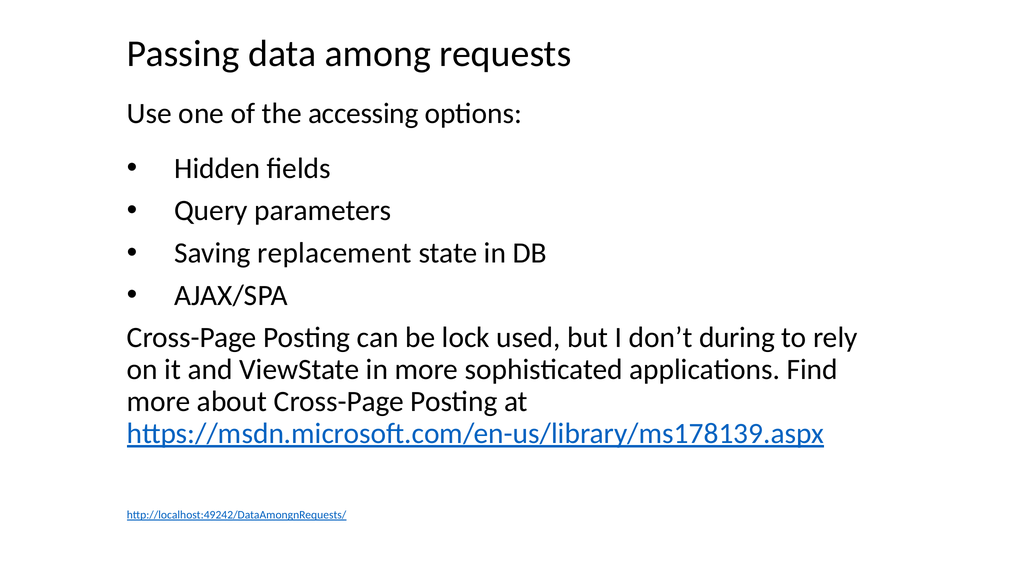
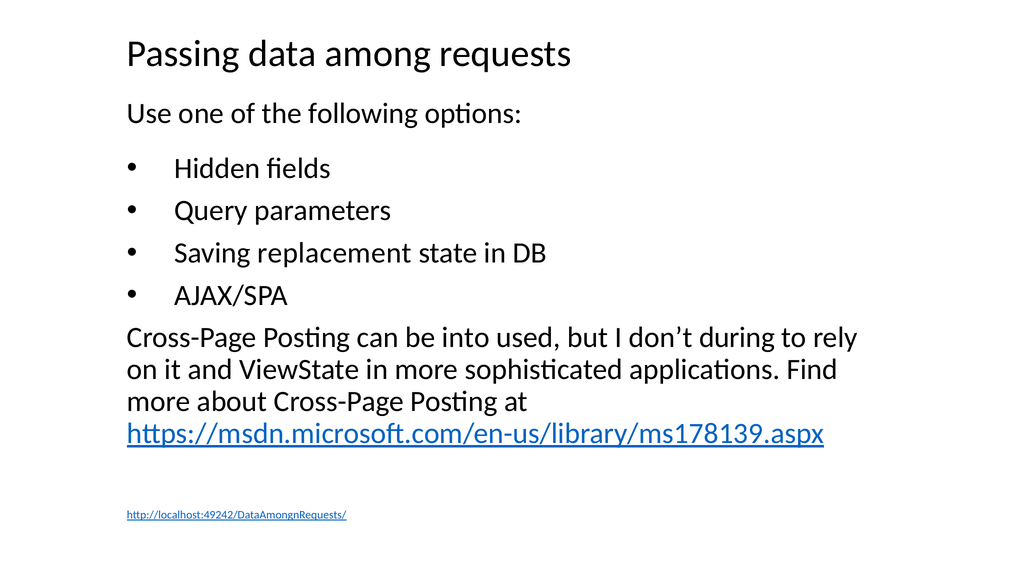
accessing: accessing -> following
lock: lock -> into
